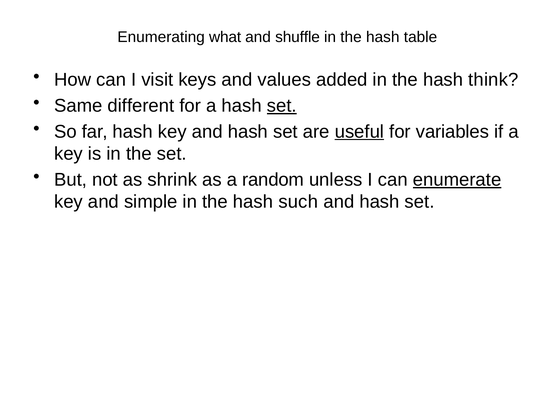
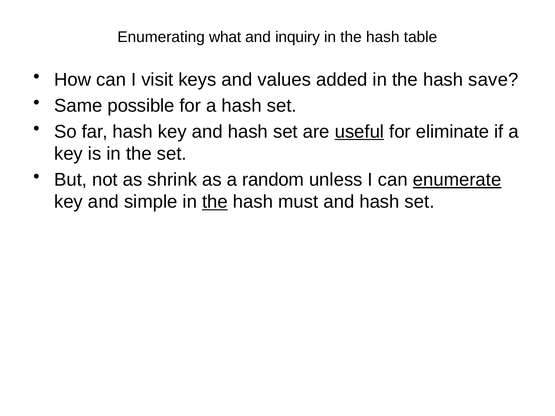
shuffle: shuffle -> inquiry
think: think -> save
different: different -> possible
set at (282, 106) underline: present -> none
variables: variables -> eliminate
the at (215, 202) underline: none -> present
such: such -> must
